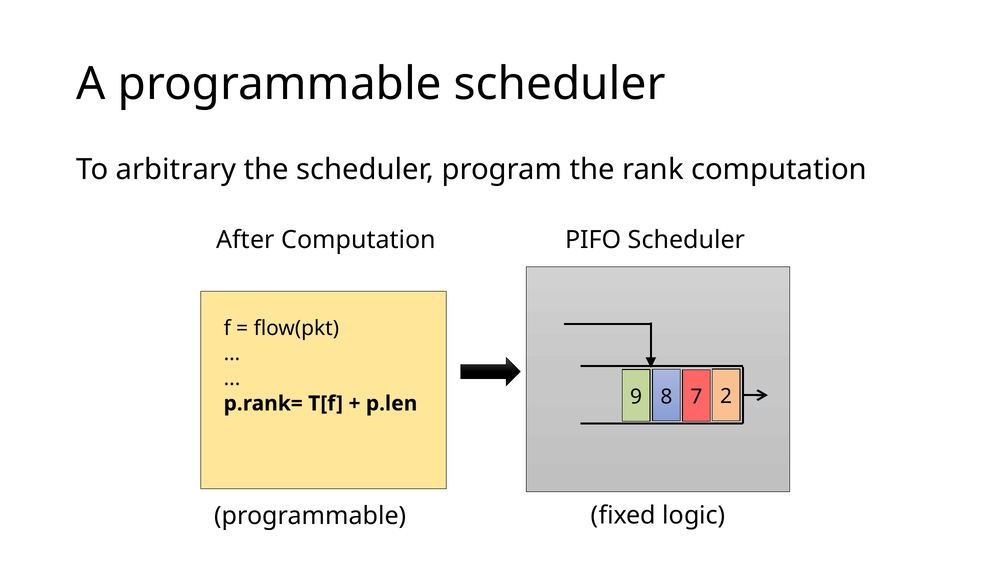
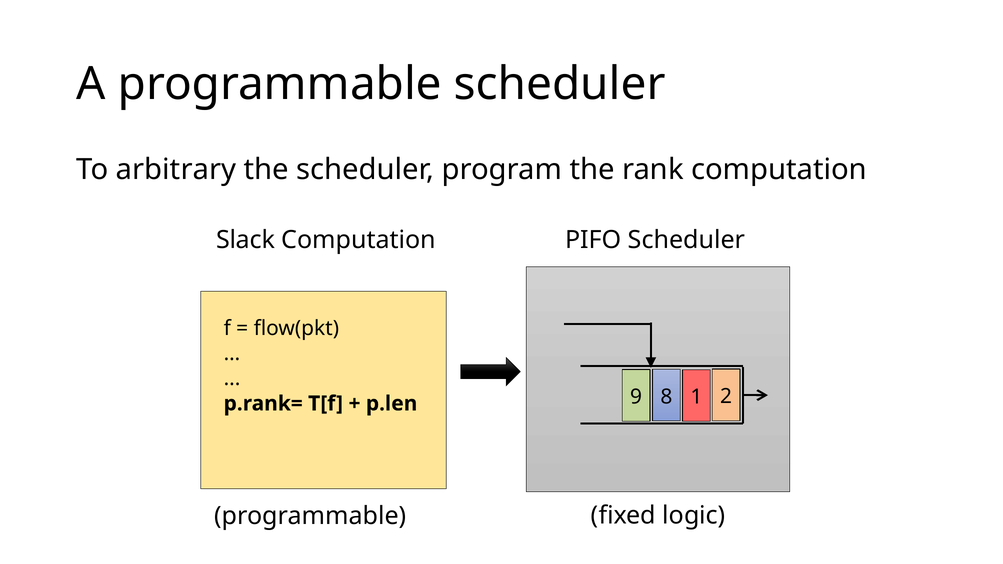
After: After -> Slack
7: 7 -> 1
